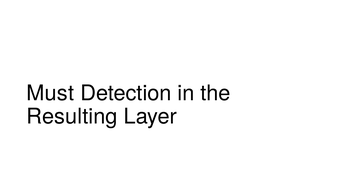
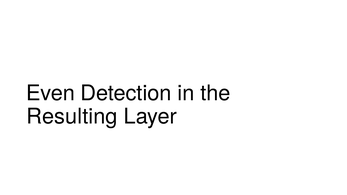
Must: Must -> Even
